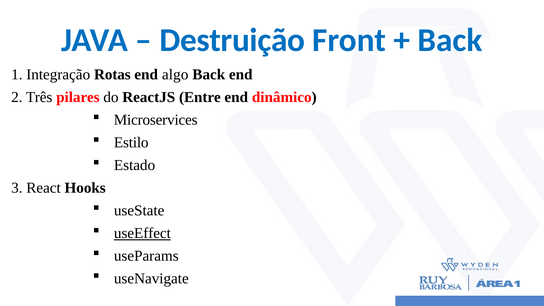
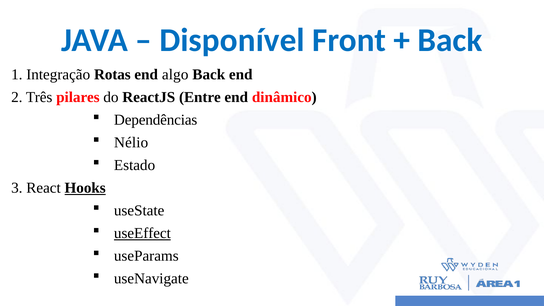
Destruição: Destruição -> Disponível
Microservices: Microservices -> Dependências
Estilo: Estilo -> Nélio
Hooks underline: none -> present
